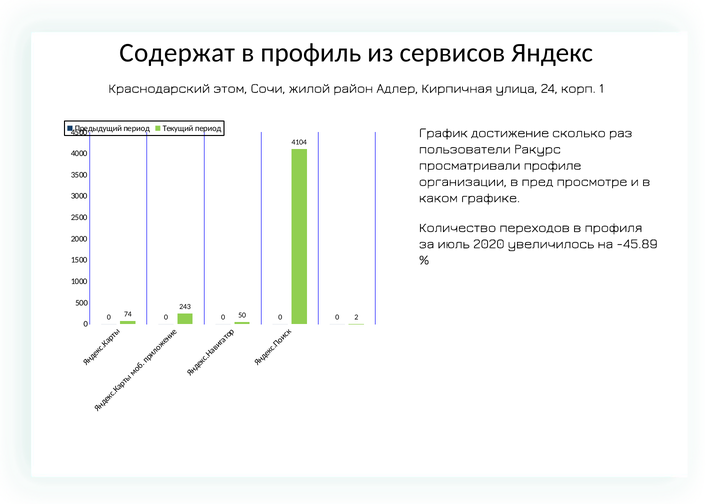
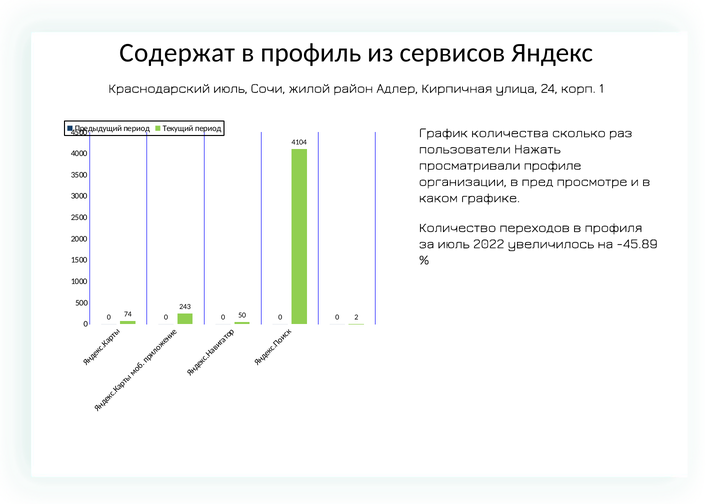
Краснодарский этом: этом -> июль
достижение: достижение -> количества
Ракурс: Ракурс -> Нажать
2020: 2020 -> 2022
